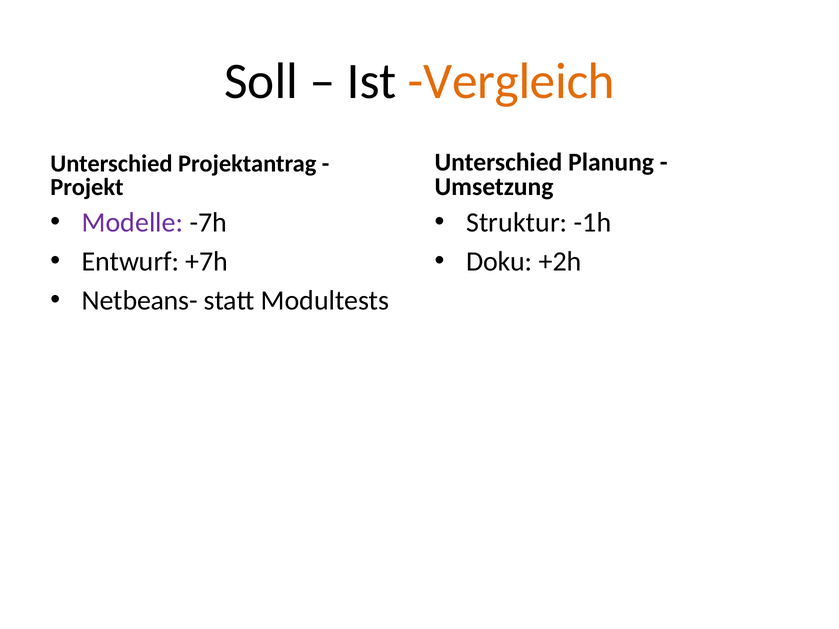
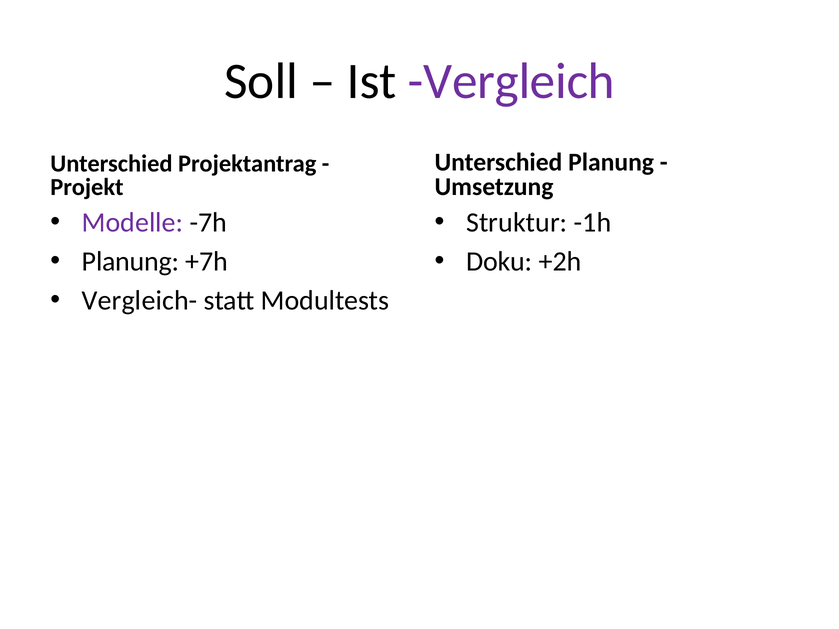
Vergleich colour: orange -> purple
Entwurf at (130, 262): Entwurf -> Planung
Netbeans-: Netbeans- -> Vergleich-
